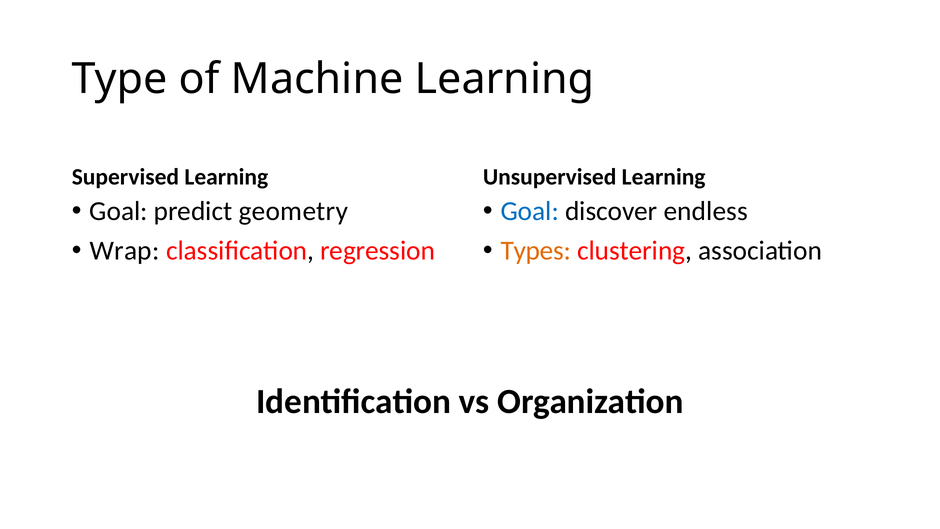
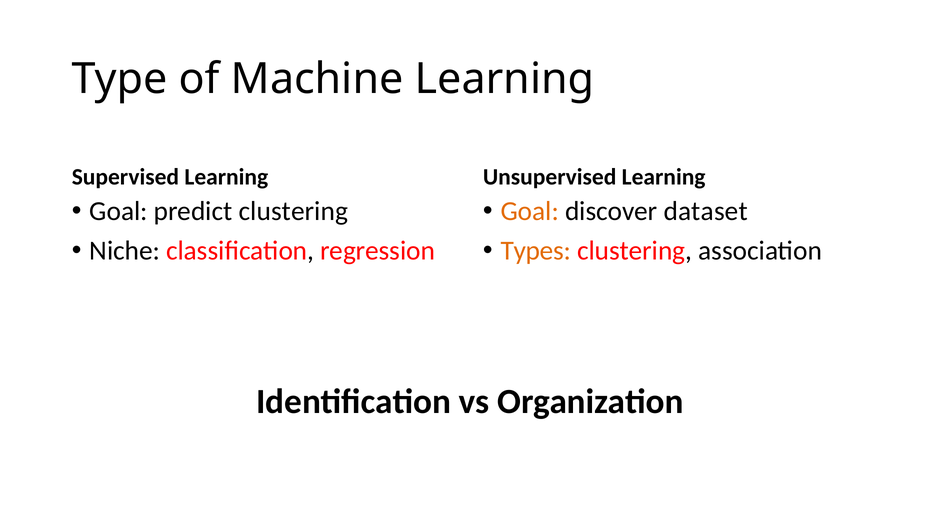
predict geometry: geometry -> clustering
Goal at (530, 211) colour: blue -> orange
endless: endless -> dataset
Wrap: Wrap -> Niche
